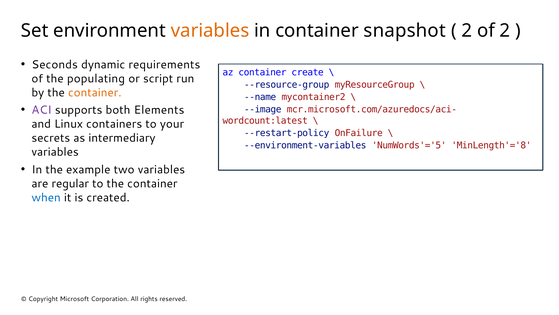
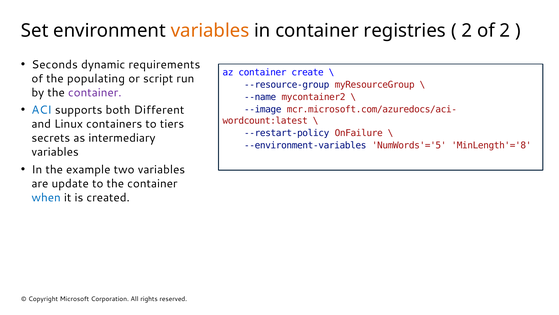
snapshot: snapshot -> registries
container at (95, 92) colour: orange -> purple
ACI colour: purple -> blue
Elements: Elements -> Different
your: your -> tiers
regular: regular -> update
